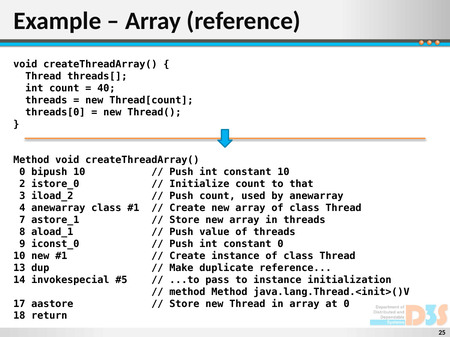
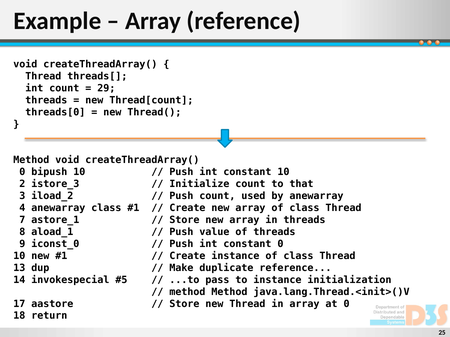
40: 40 -> 29
istore_0: istore_0 -> istore_3
